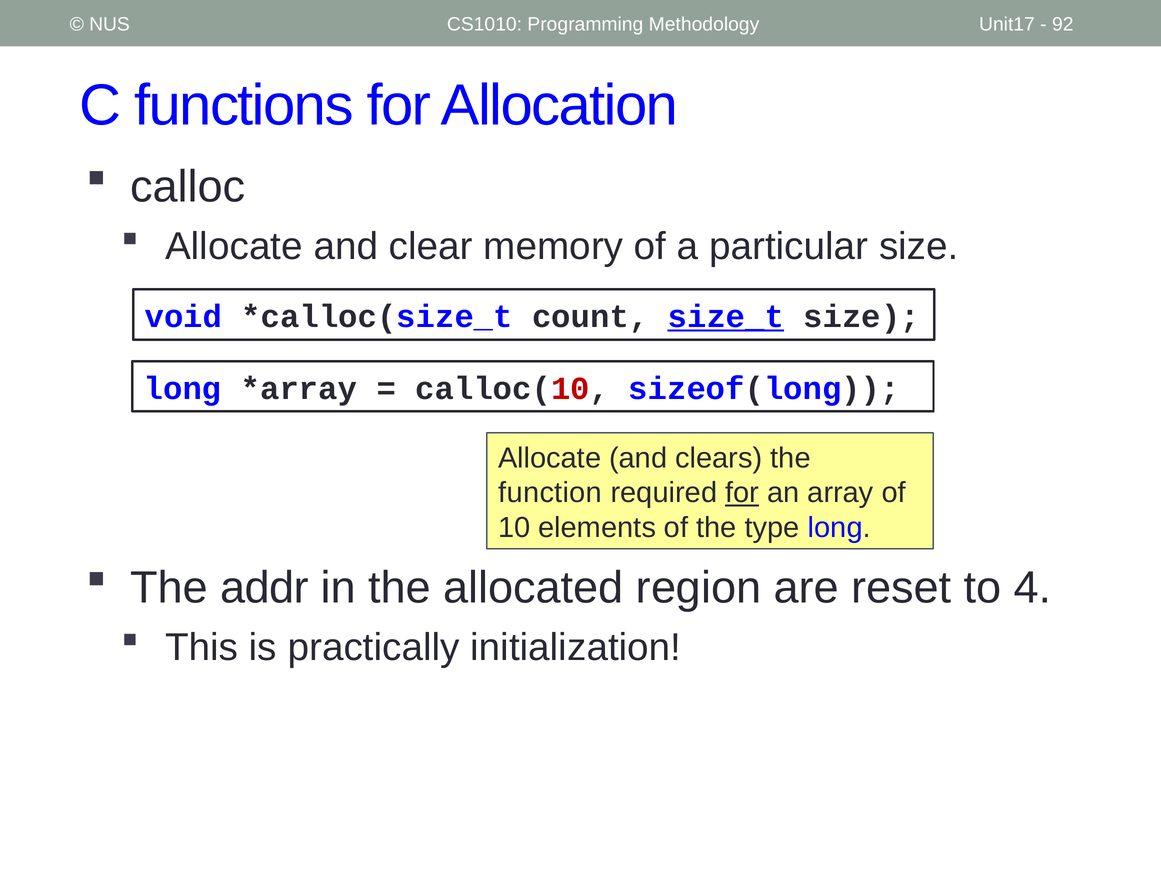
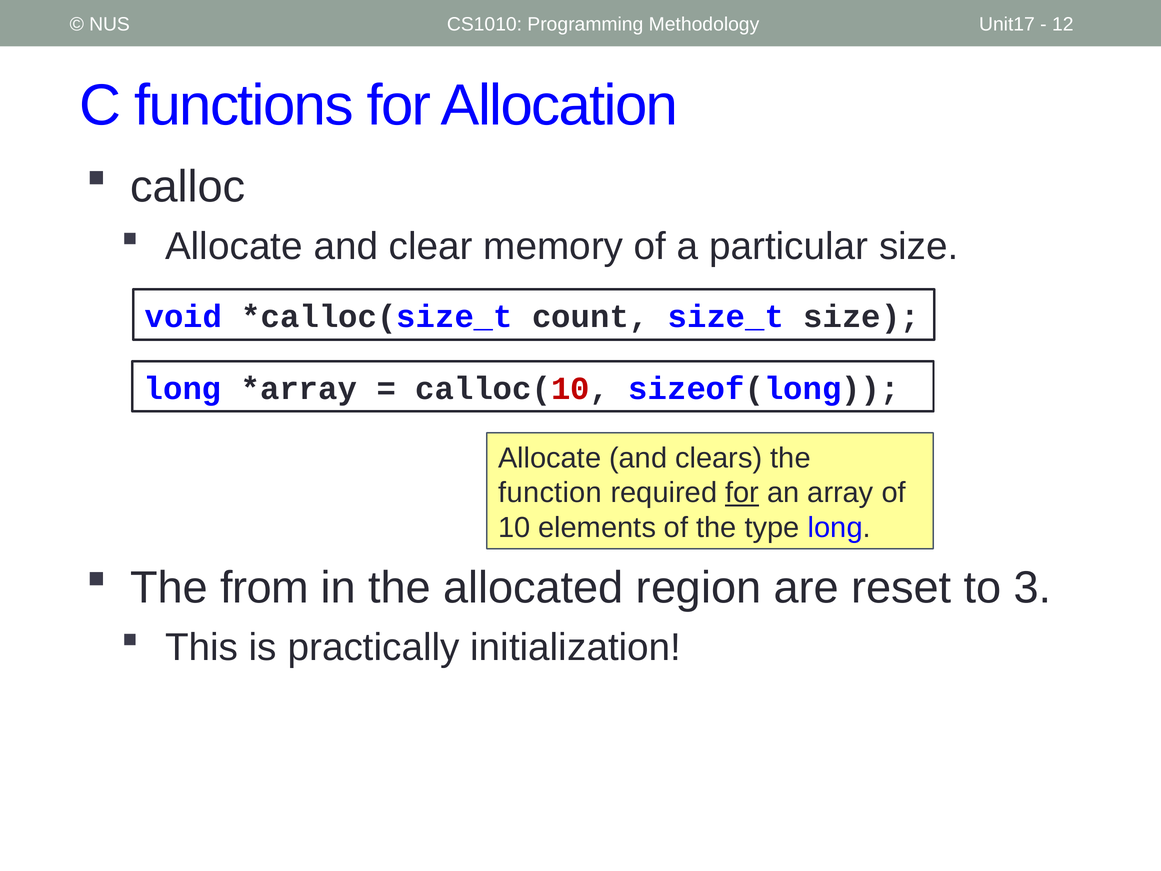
92: 92 -> 12
size_t underline: present -> none
addr: addr -> from
4: 4 -> 3
